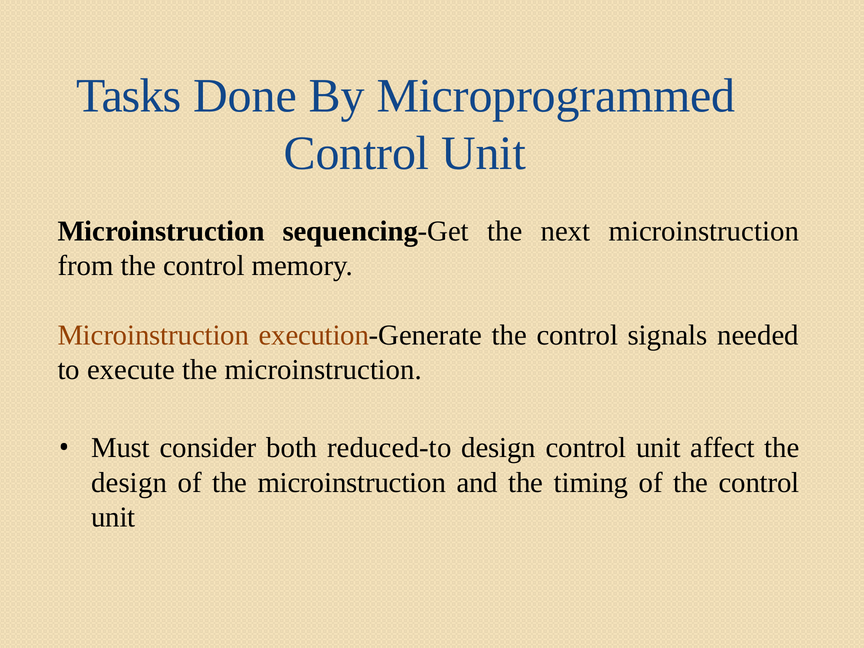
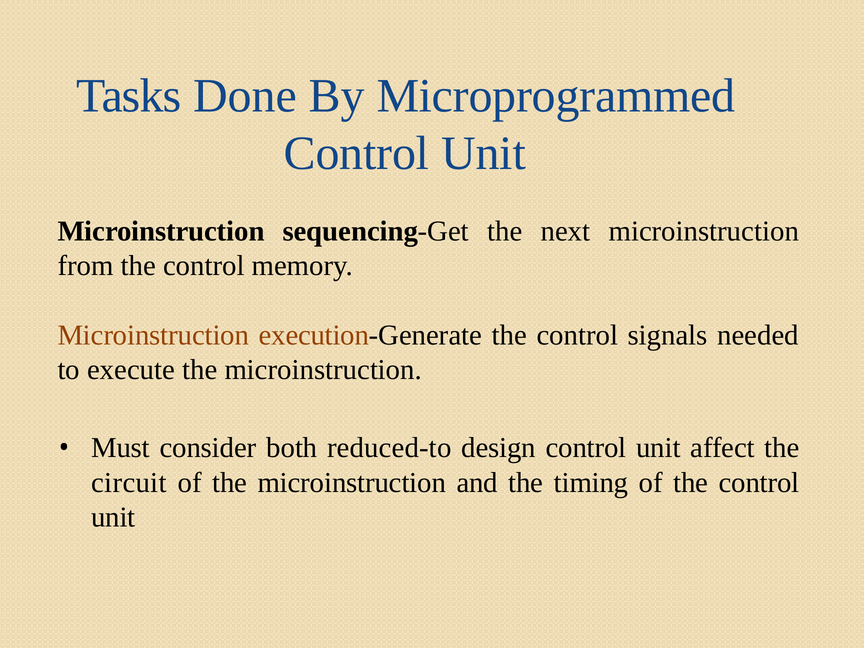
design at (129, 483): design -> circuit
